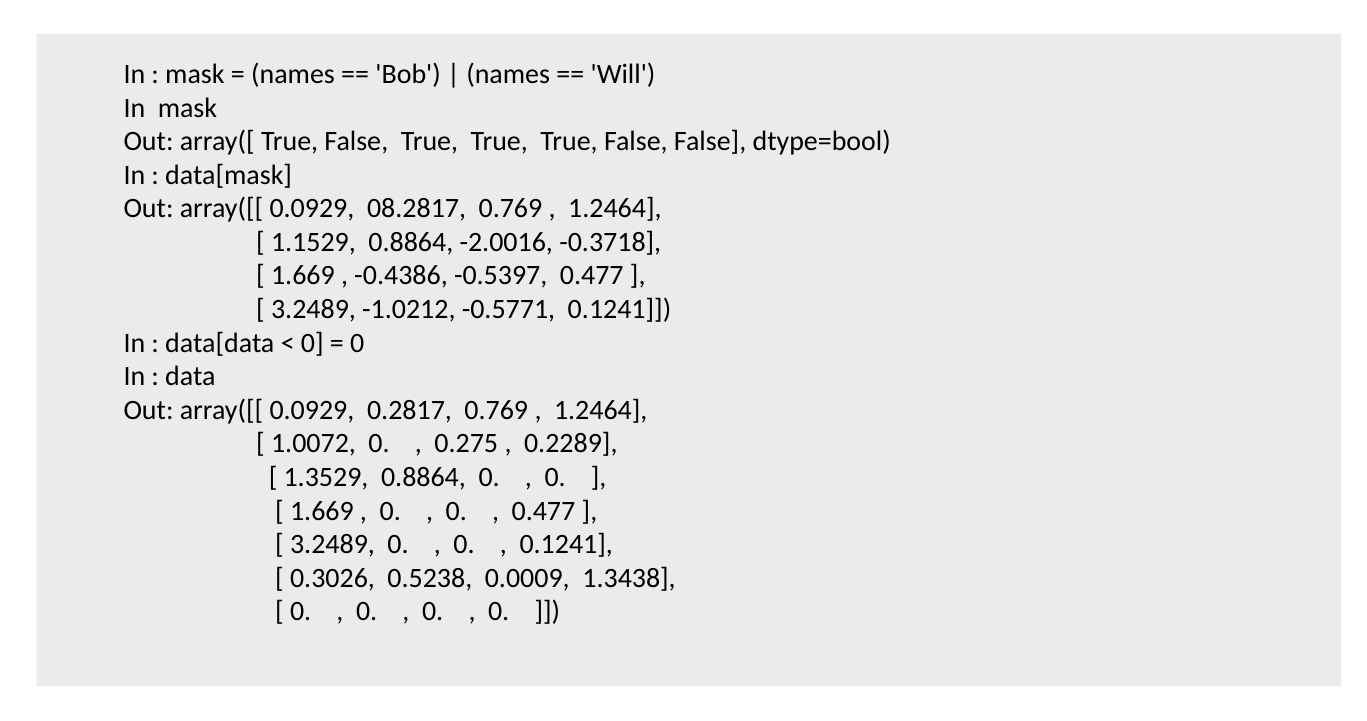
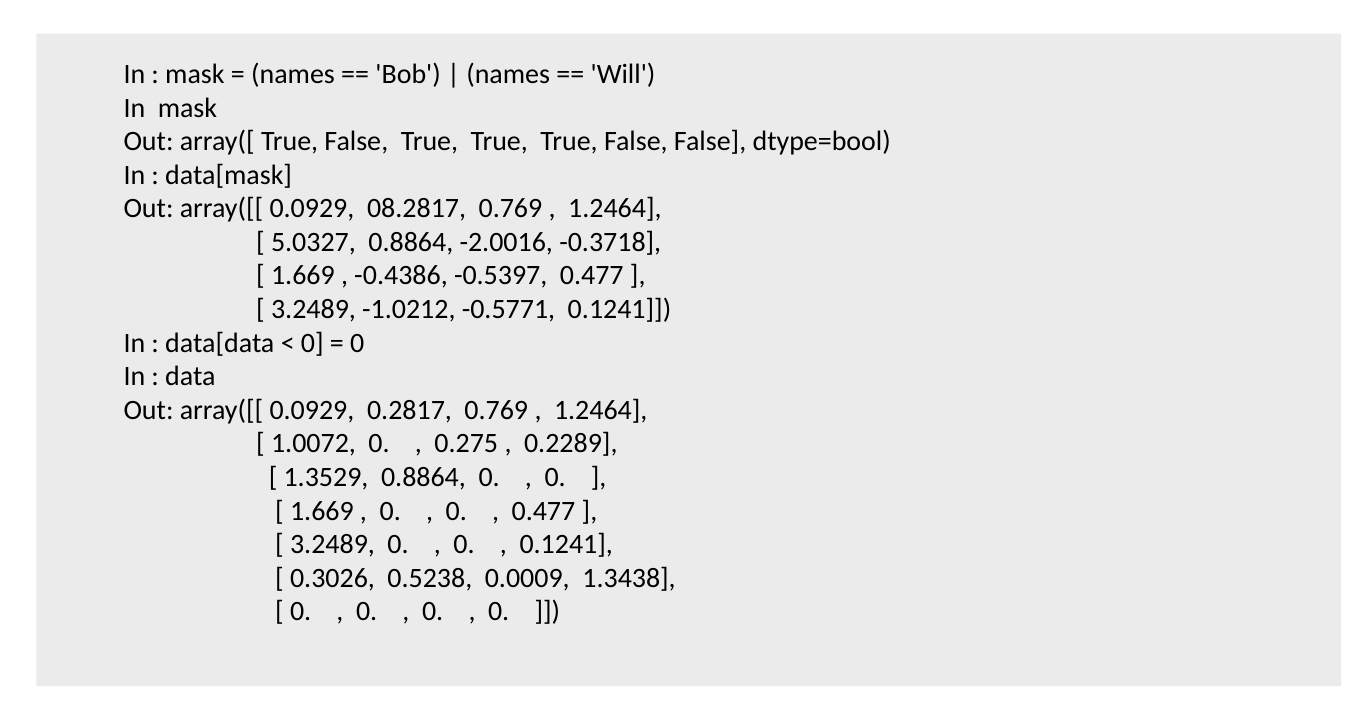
1.1529: 1.1529 -> 5.0327
